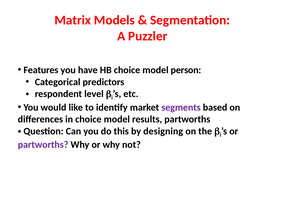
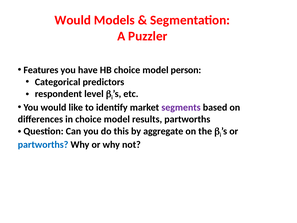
Matrix at (73, 20): Matrix -> Would
designing: designing -> aggregate
partworths at (43, 145) colour: purple -> blue
